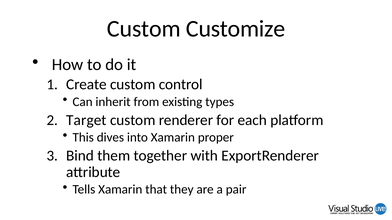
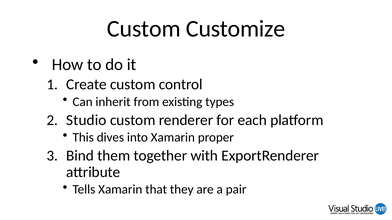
Target: Target -> Studio
